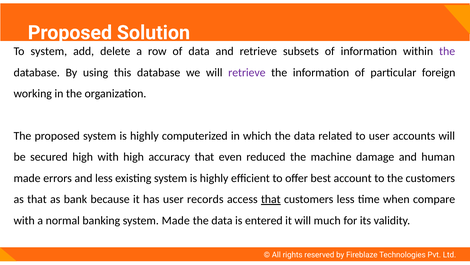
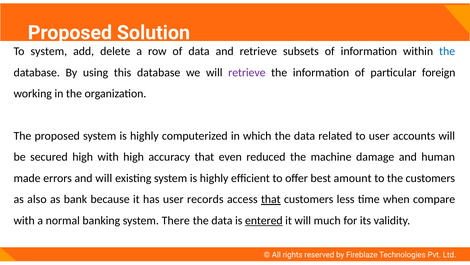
the at (447, 51) colour: purple -> blue
and less: less -> will
account: account -> amount
as that: that -> also
system Made: Made -> There
entered underline: none -> present
